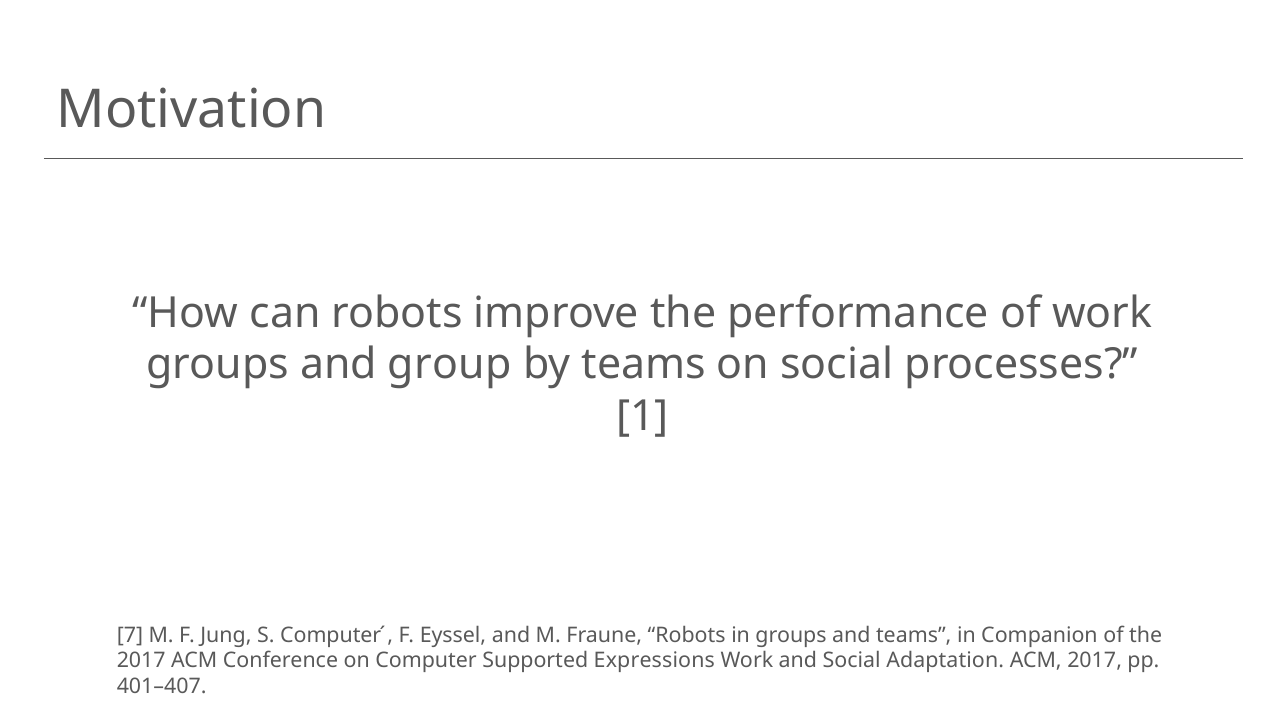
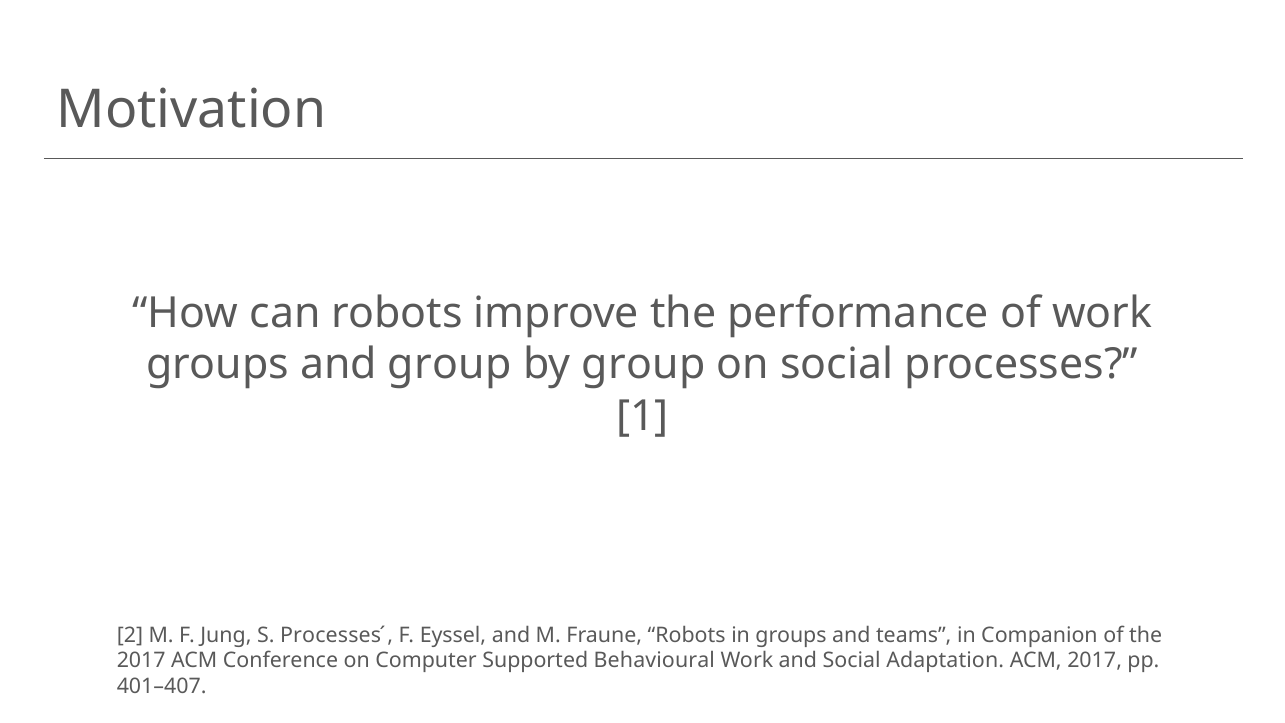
by teams: teams -> group
7: 7 -> 2
S Computer: Computer -> Processes
Expressions: Expressions -> Behavioural
